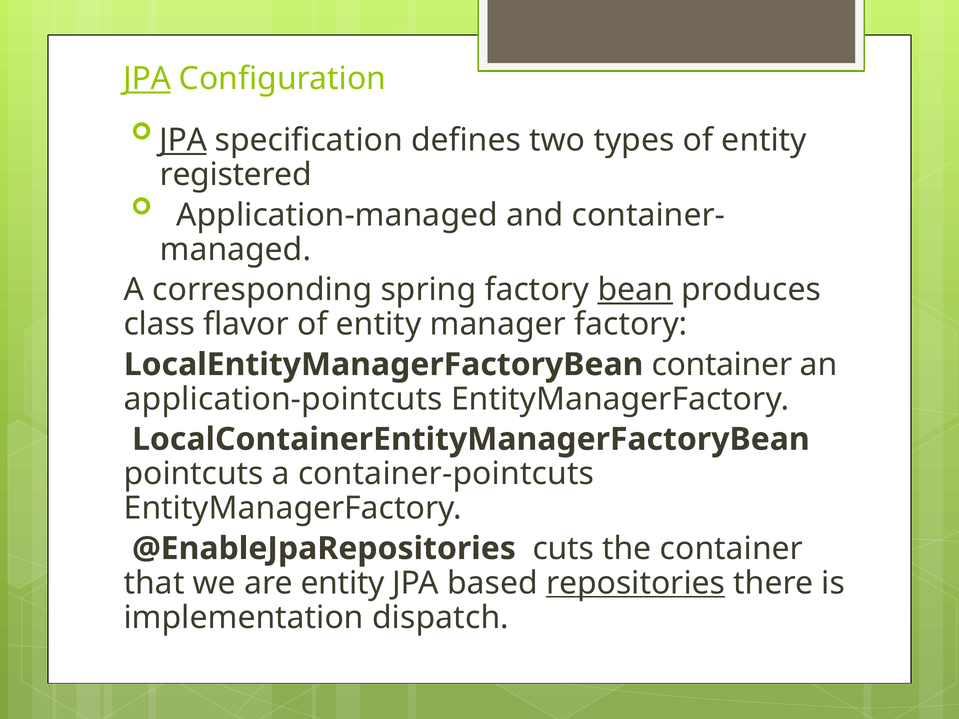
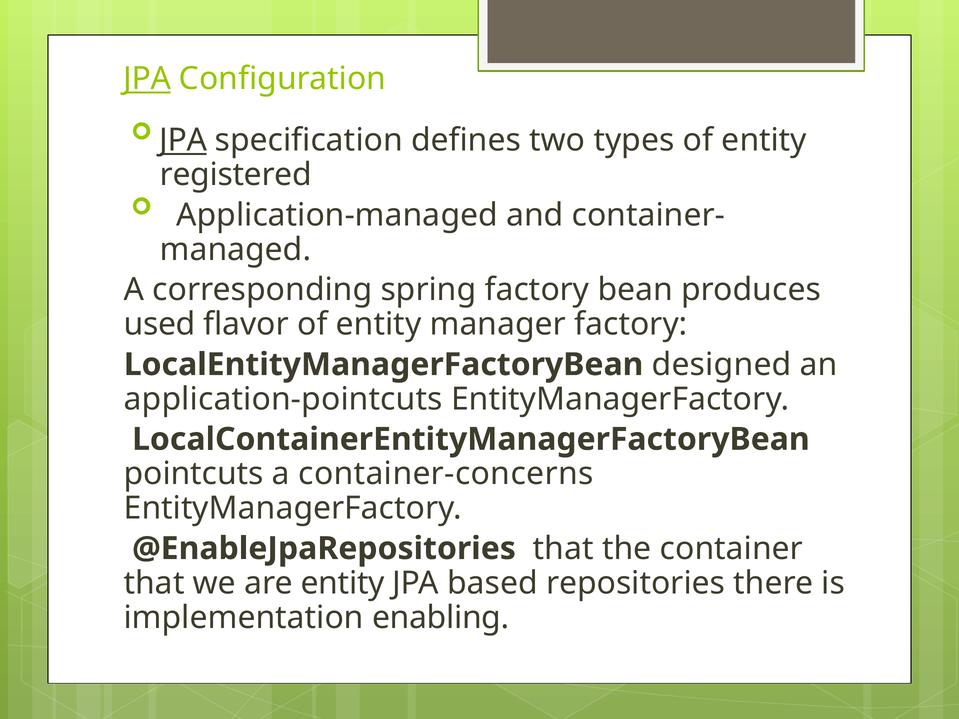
bean underline: present -> none
class: class -> used
LocalEntityManagerFactoryBean container: container -> designed
container-pointcuts: container-pointcuts -> container-concerns
@EnableJpaRepositories cuts: cuts -> that
repositories underline: present -> none
dispatch: dispatch -> enabling
